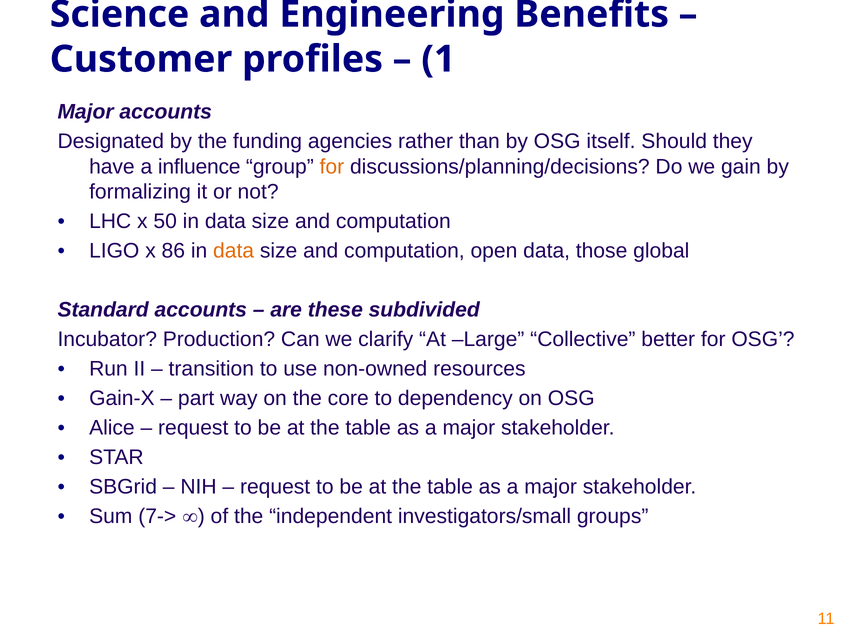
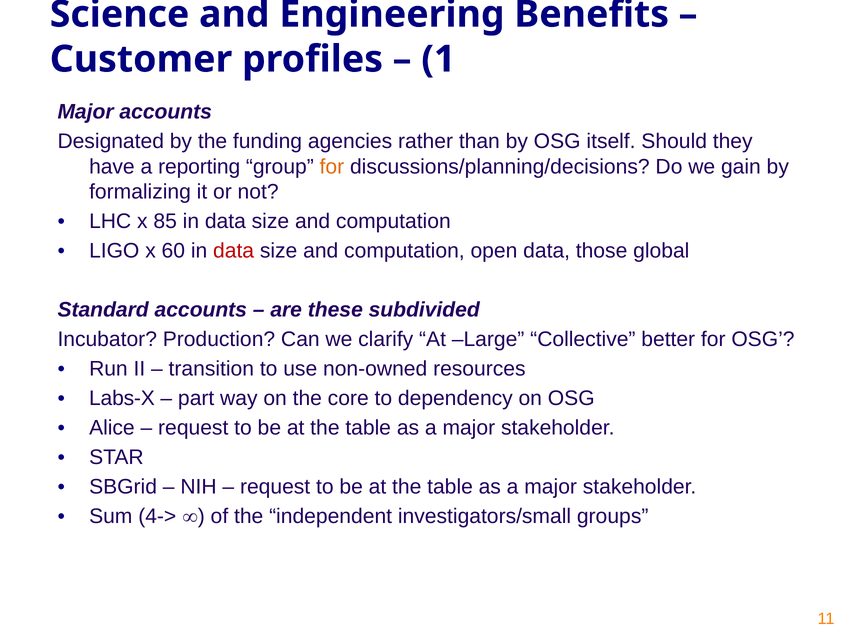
influence: influence -> reporting
50: 50 -> 85
86: 86 -> 60
data at (234, 251) colour: orange -> red
Gain-X: Gain-X -> Labs-X
7->: 7-> -> 4->
